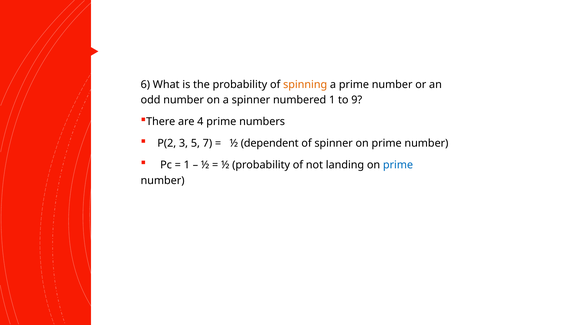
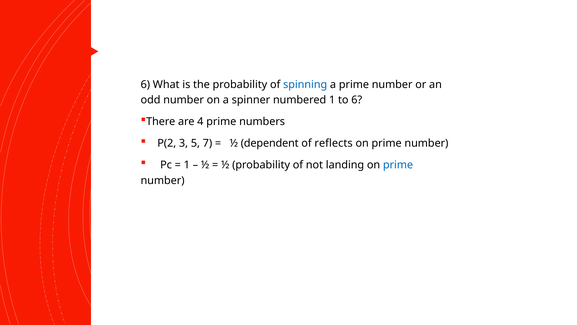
spinning colour: orange -> blue
to 9: 9 -> 6
of spinner: spinner -> reflects
